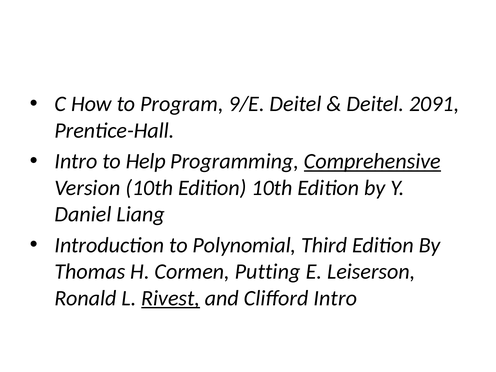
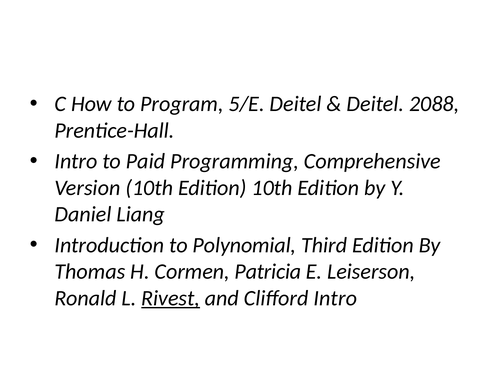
9/E: 9/E -> 5/E
2091: 2091 -> 2088
Help: Help -> Paid
Comprehensive underline: present -> none
Putting: Putting -> Patricia
